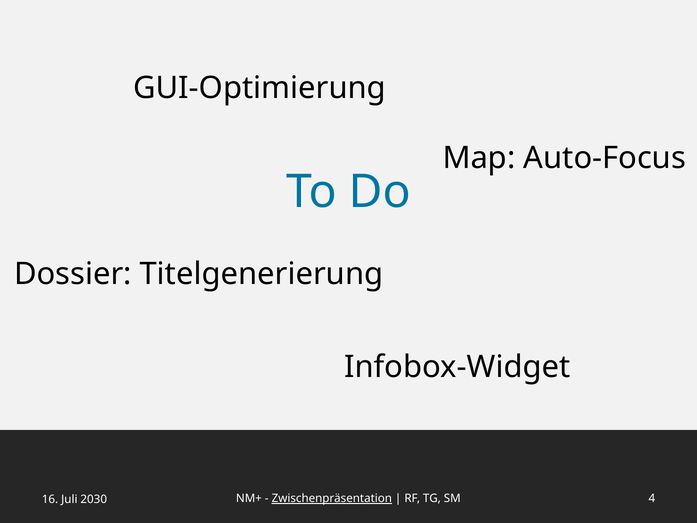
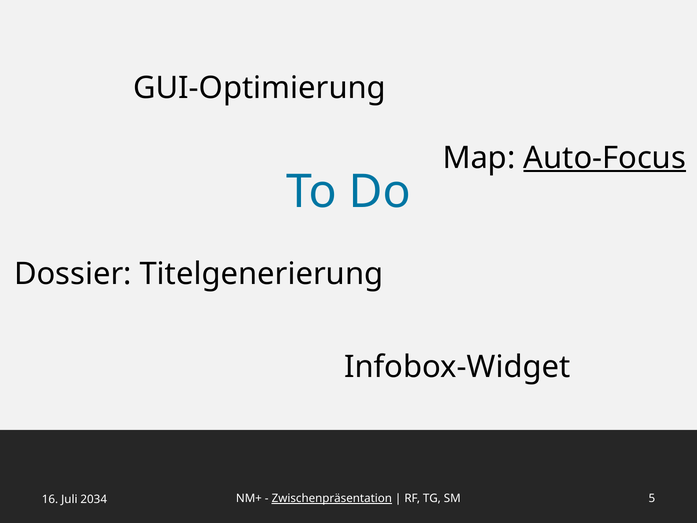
Auto-Focus underline: none -> present
4: 4 -> 5
2030: 2030 -> 2034
